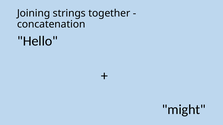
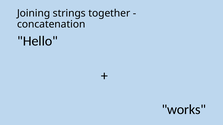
might: might -> works
